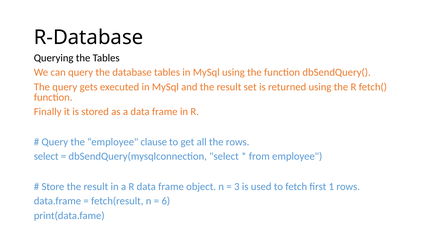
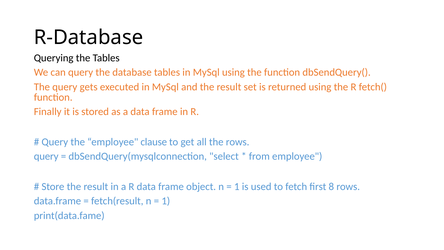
select at (46, 156): select -> query
3 at (237, 186): 3 -> 1
1: 1 -> 8
6 at (166, 201): 6 -> 1
